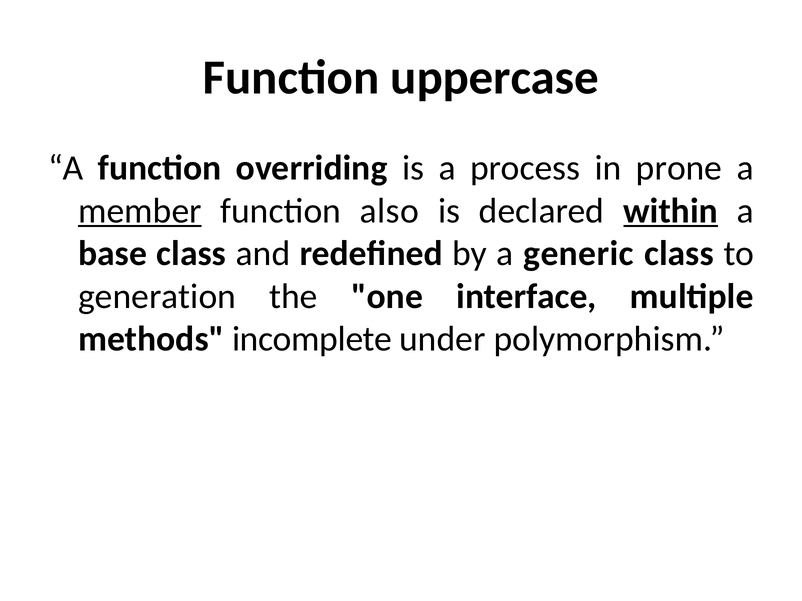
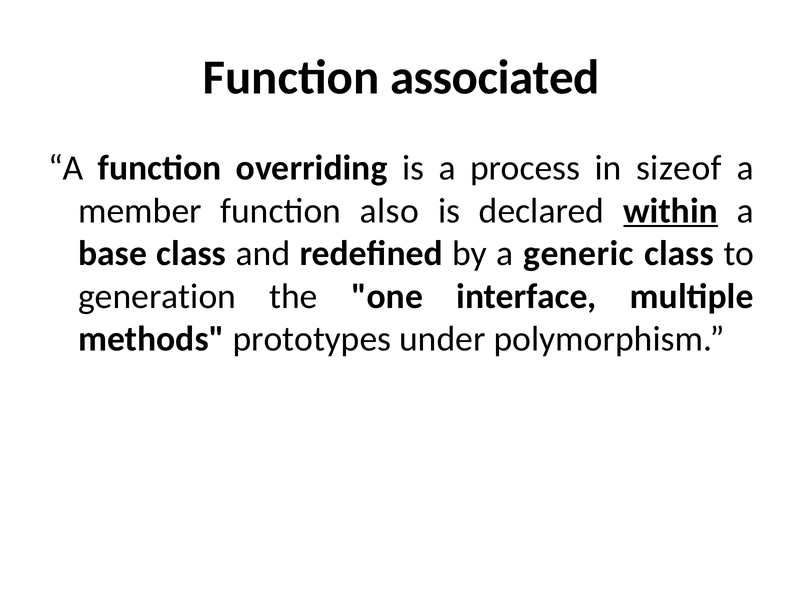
uppercase: uppercase -> associated
prone: prone -> sizeof
member underline: present -> none
incomplete: incomplete -> prototypes
